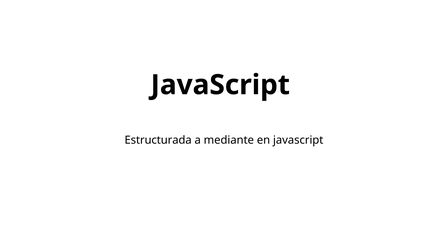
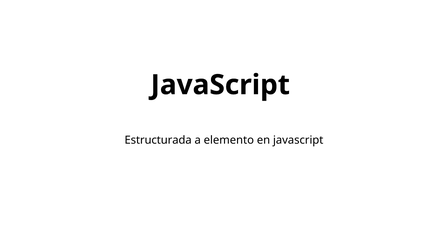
mediante: mediante -> elemento
